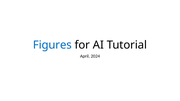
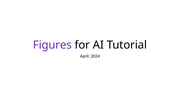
Figures colour: blue -> purple
